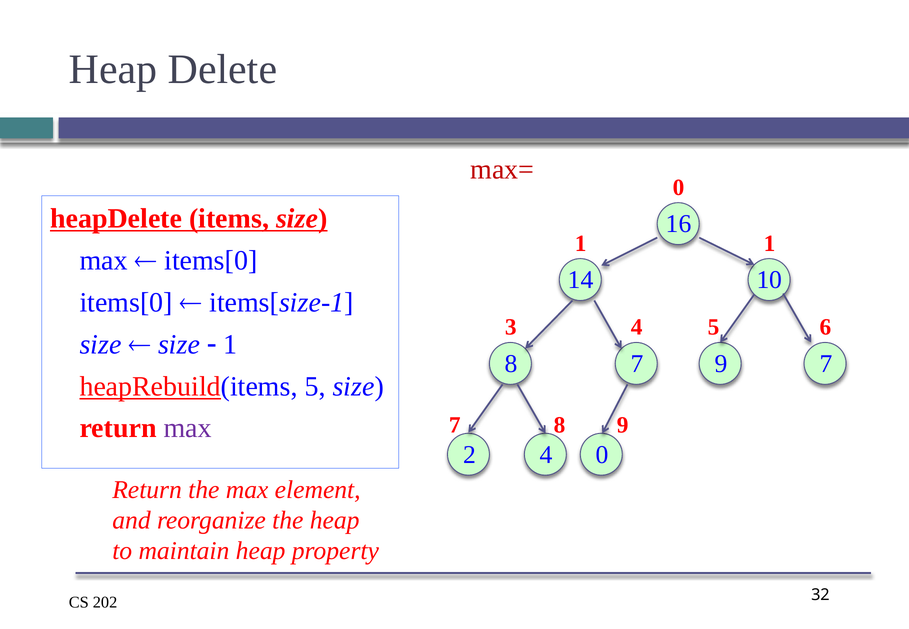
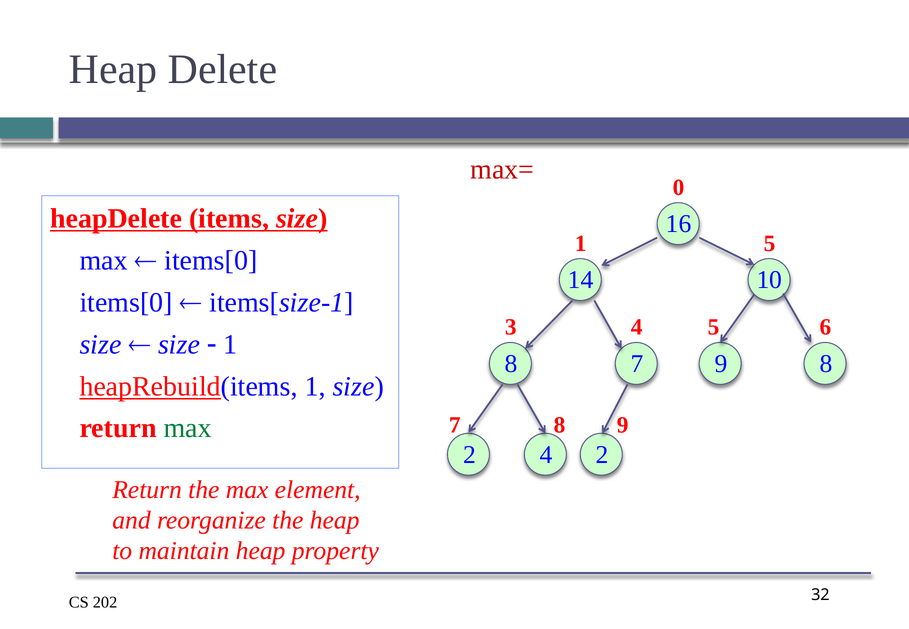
1 1: 1 -> 5
9 7: 7 -> 8
heapRebuild(items 5: 5 -> 1
max at (188, 428) colour: purple -> green
4 0: 0 -> 2
